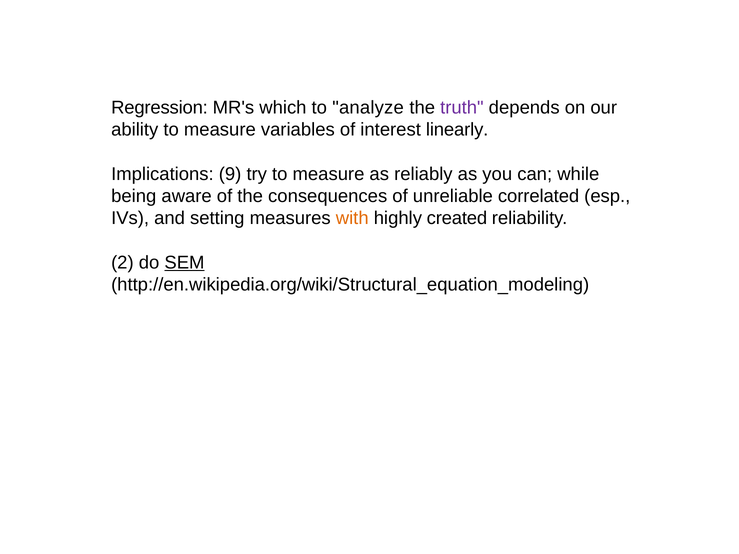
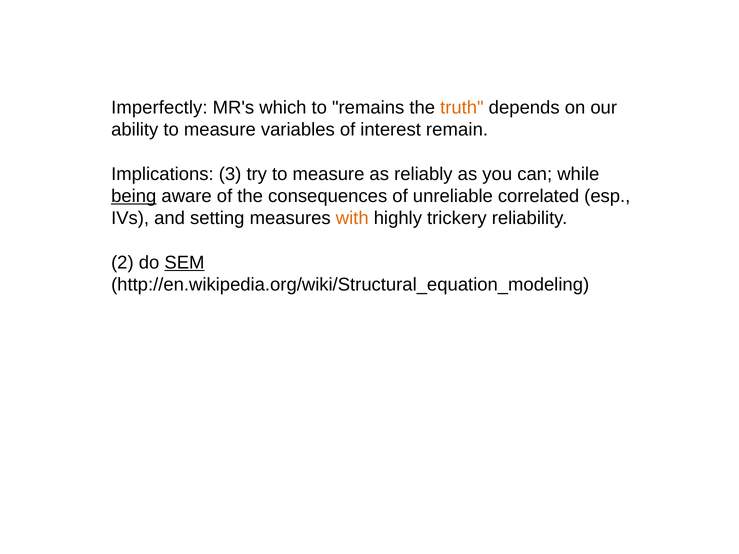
Regression: Regression -> Imperfectly
analyze: analyze -> remains
truth colour: purple -> orange
linearly: linearly -> remain
9: 9 -> 3
being underline: none -> present
created: created -> trickery
